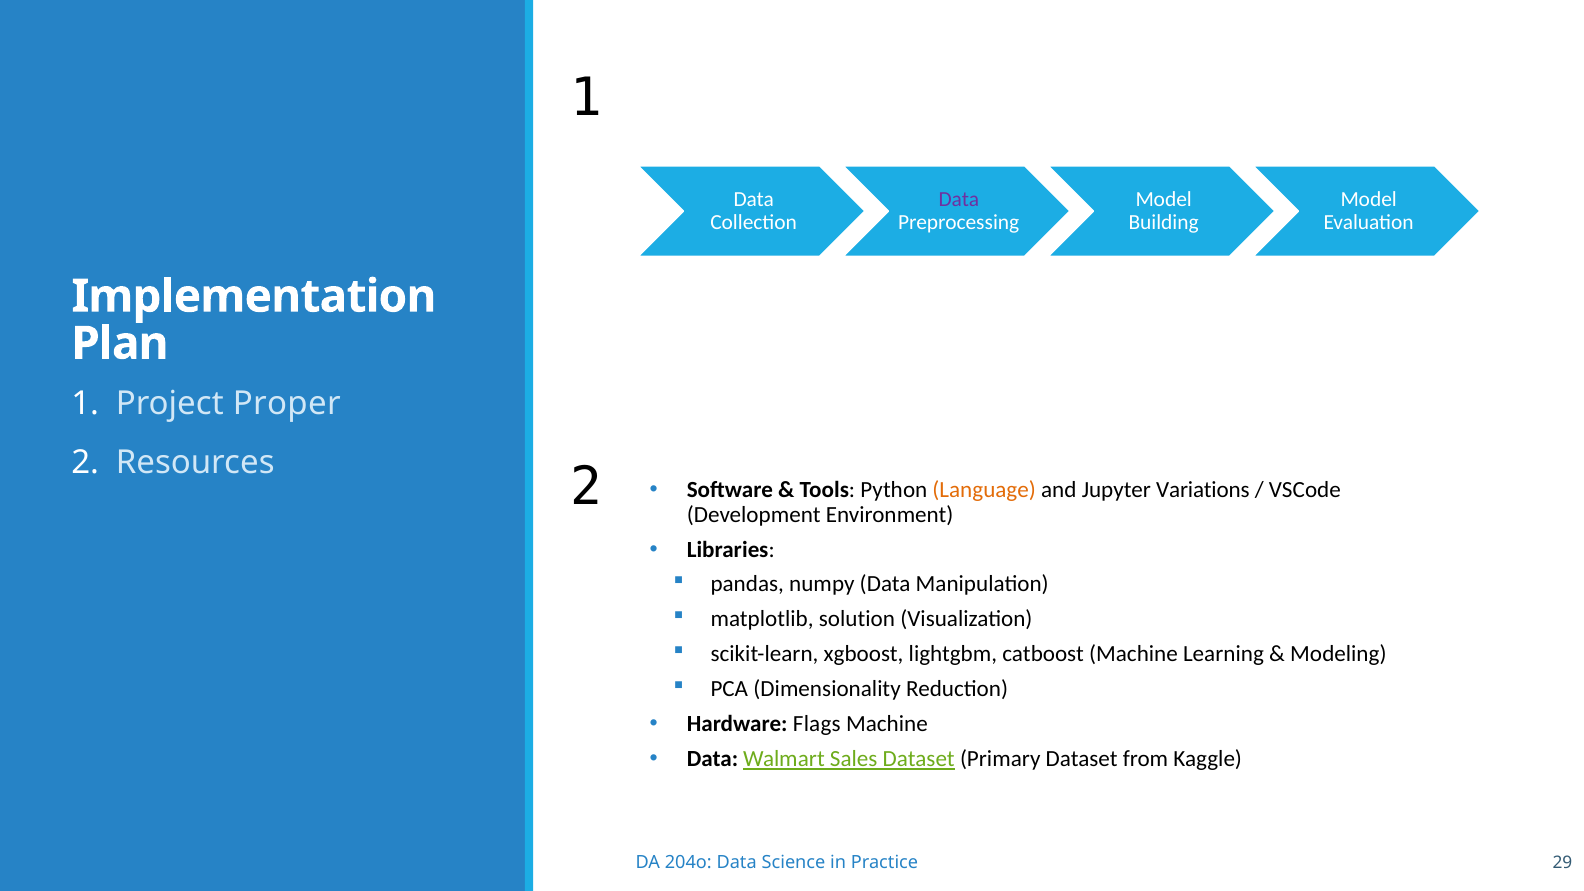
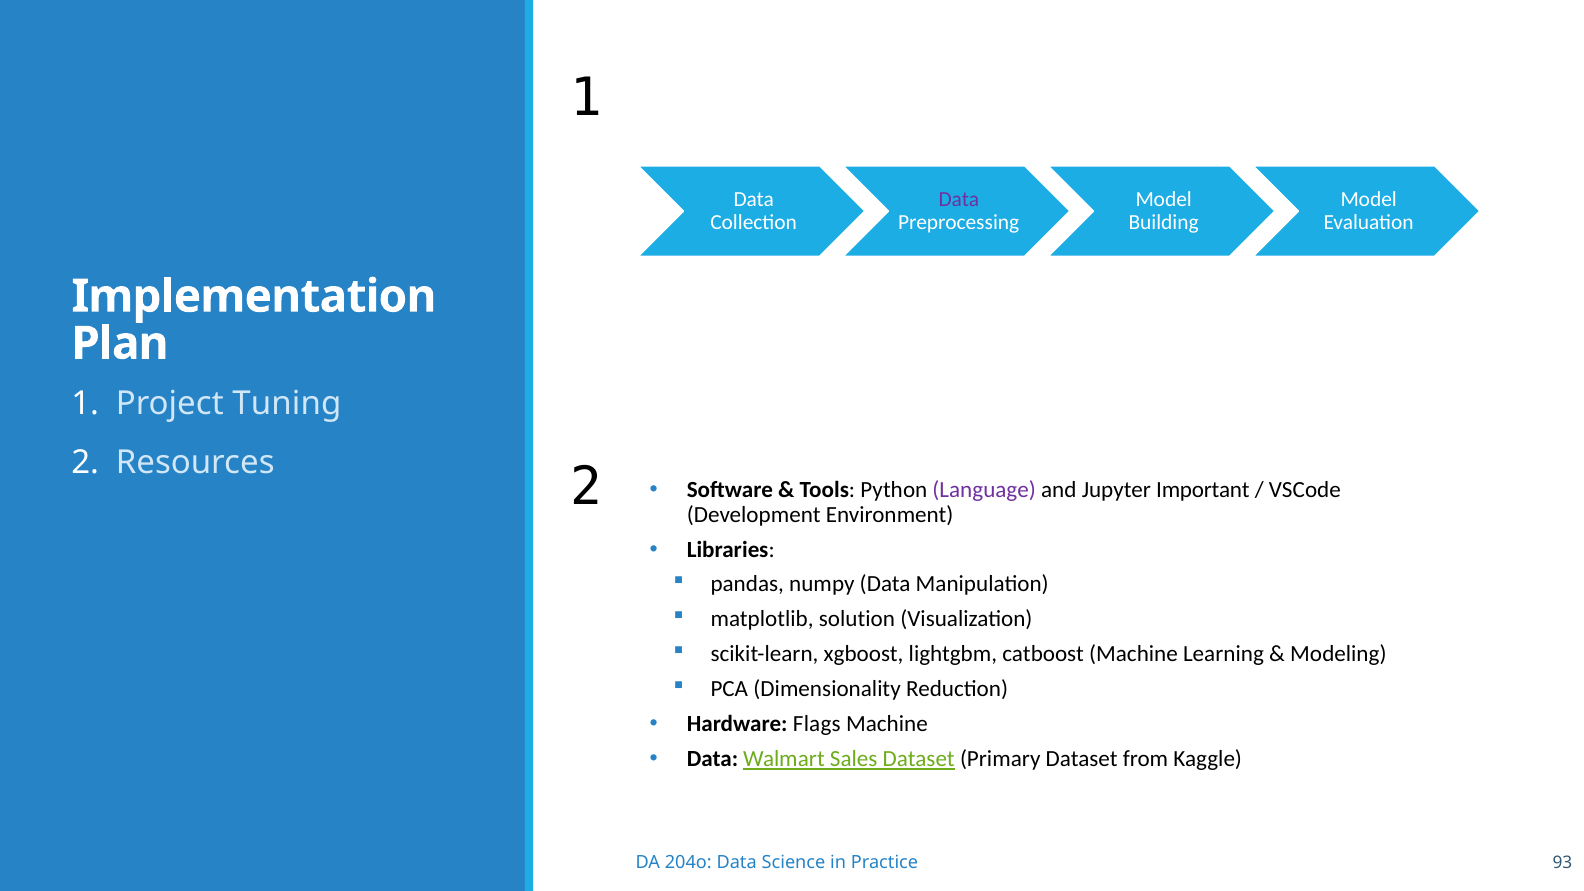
Proper: Proper -> Tuning
Language colour: orange -> purple
Variations: Variations -> Important
29: 29 -> 93
